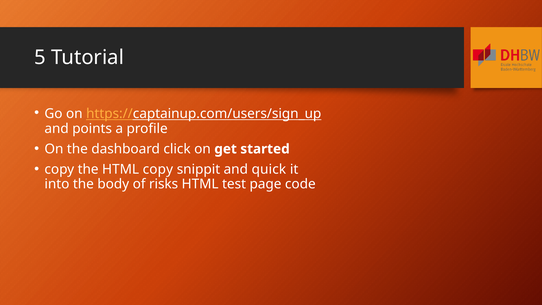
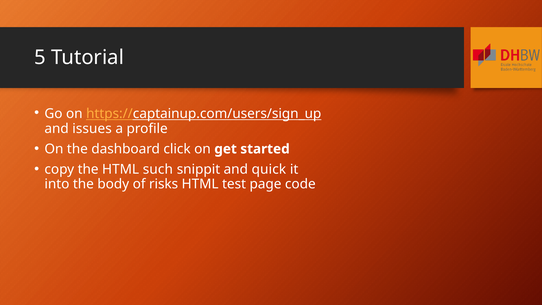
points: points -> issues
HTML copy: copy -> such
